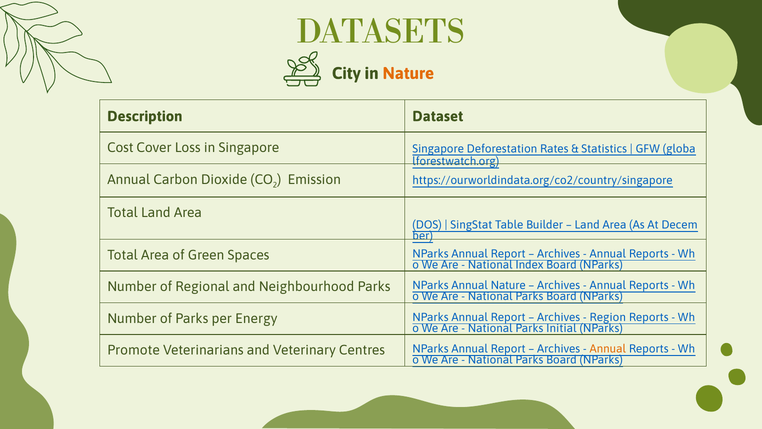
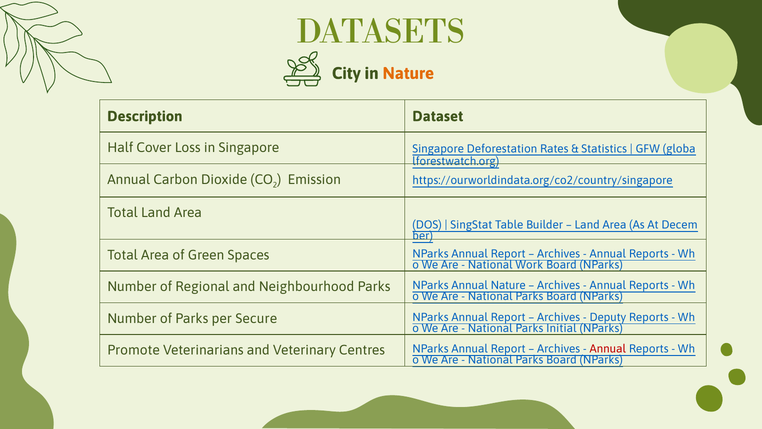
Cost: Cost -> Half
Index: Index -> Work
Energy: Energy -> Secure
Region: Region -> Deputy
Annual at (608, 349) colour: orange -> red
